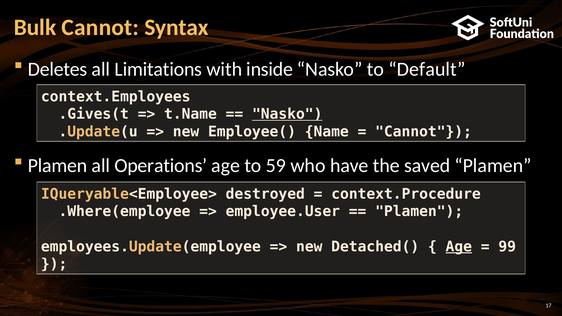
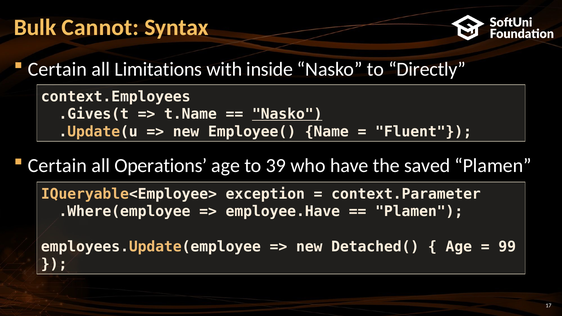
Deletes at (58, 69): Deletes -> Certain
Default: Default -> Directly
Cannot at (424, 132): Cannot -> Fluent
Plamen at (58, 166): Plamen -> Certain
59: 59 -> 39
destroyed: destroyed -> exception
context.Procedure: context.Procedure -> context.Parameter
employee.User: employee.User -> employee.Have
Age at (459, 247) underline: present -> none
